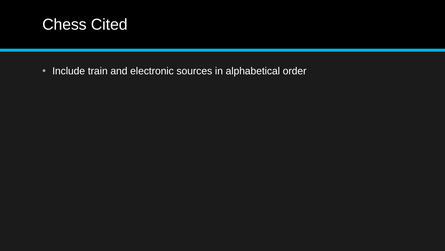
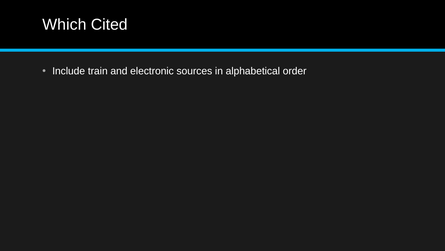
Chess: Chess -> Which
